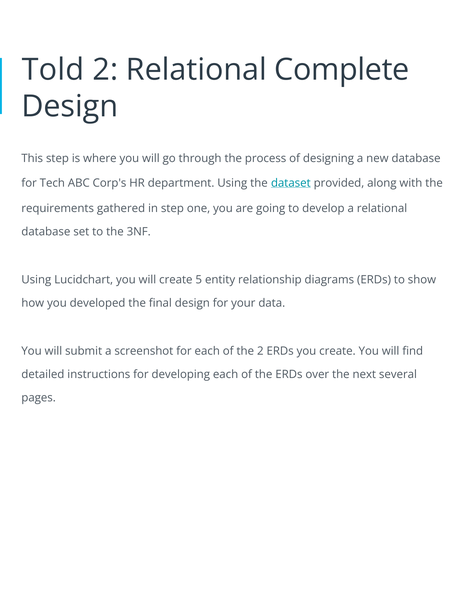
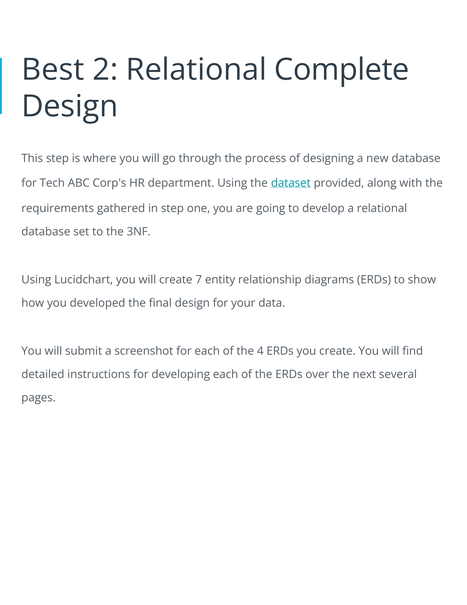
Told: Told -> Best
5: 5 -> 7
the 2: 2 -> 4
